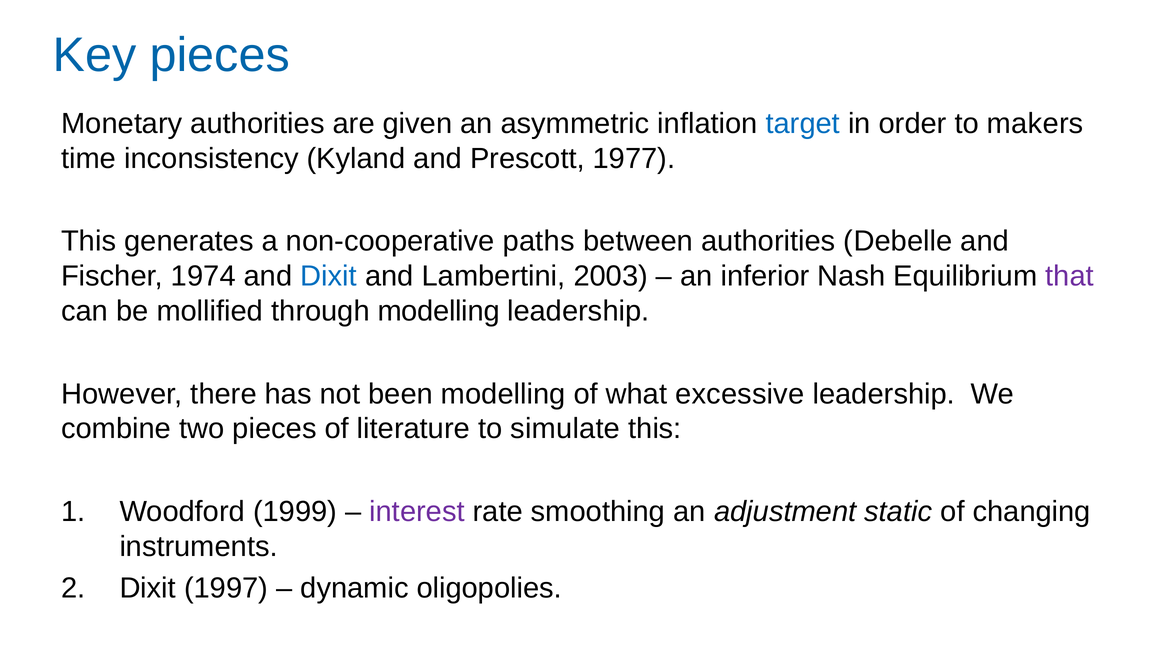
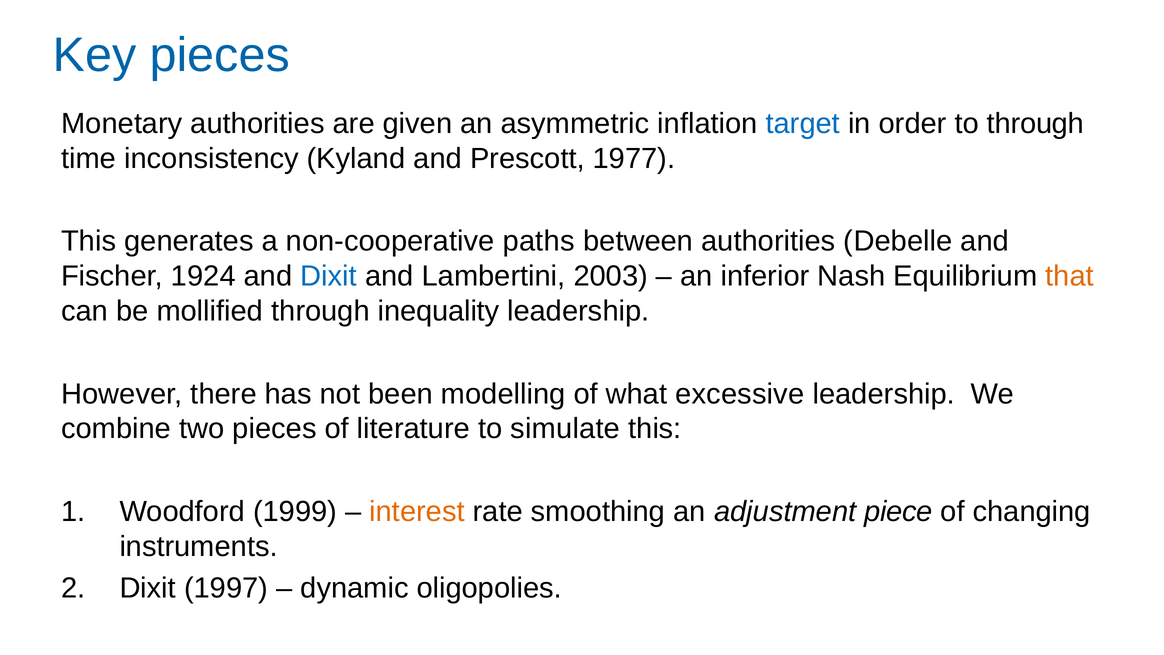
to makers: makers -> through
1974: 1974 -> 1924
that colour: purple -> orange
through modelling: modelling -> inequality
interest colour: purple -> orange
static: static -> piece
